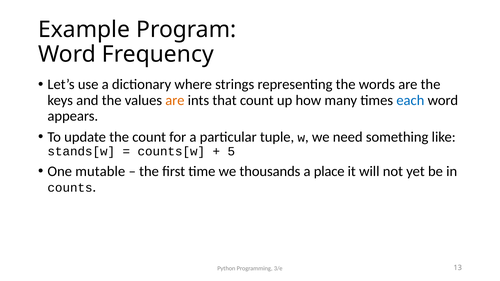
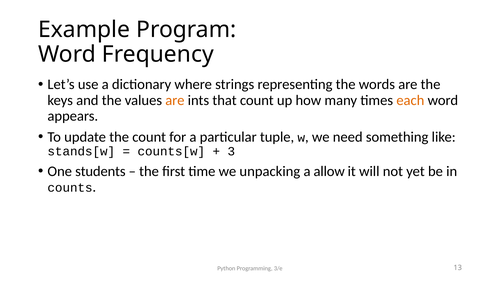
each colour: blue -> orange
5: 5 -> 3
mutable: mutable -> students
thousands: thousands -> unpacking
place: place -> allow
